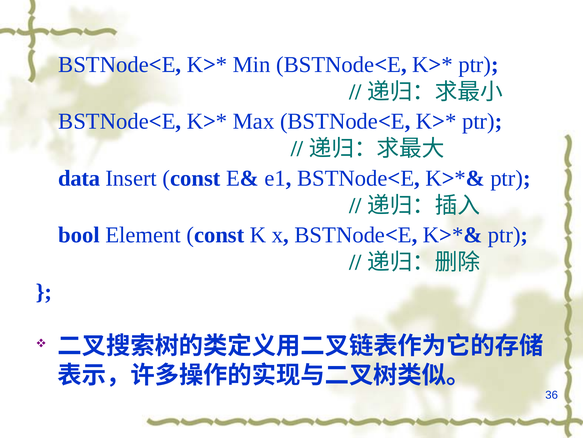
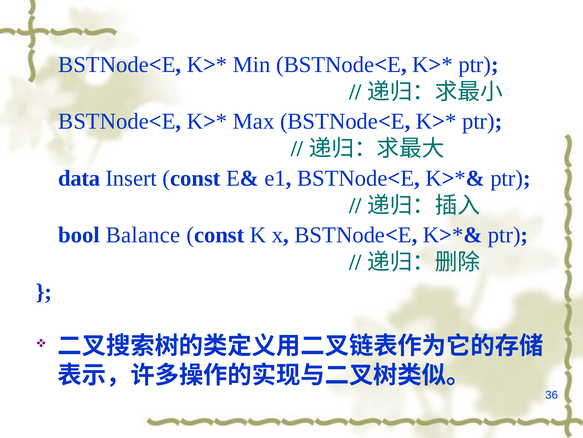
Element: Element -> Balance
